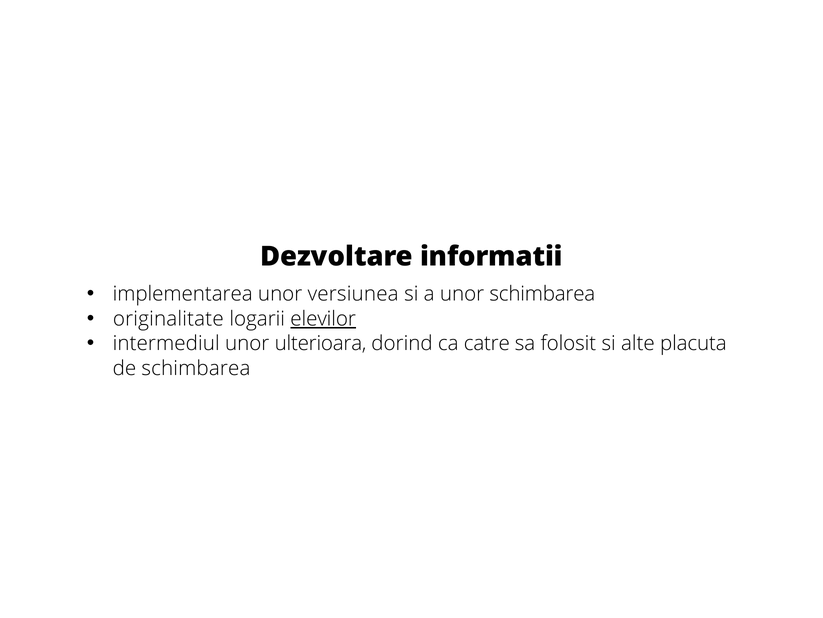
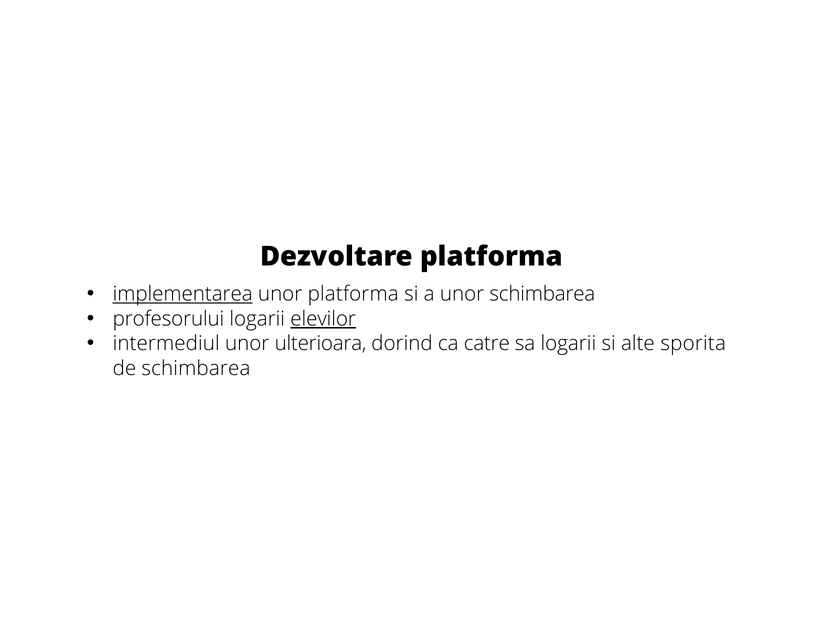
Dezvoltare informatii: informatii -> platforma
implementarea underline: none -> present
unor versiunea: versiunea -> platforma
originalitate: originalitate -> profesorului
sa folosit: folosit -> logarii
placuta: placuta -> sporita
